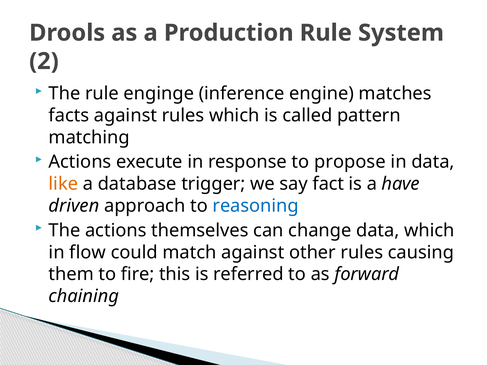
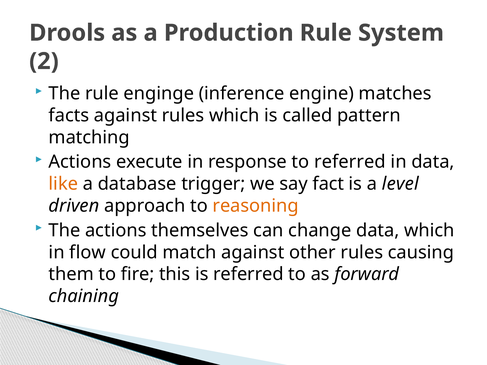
to propose: propose -> referred
have: have -> level
reasoning colour: blue -> orange
